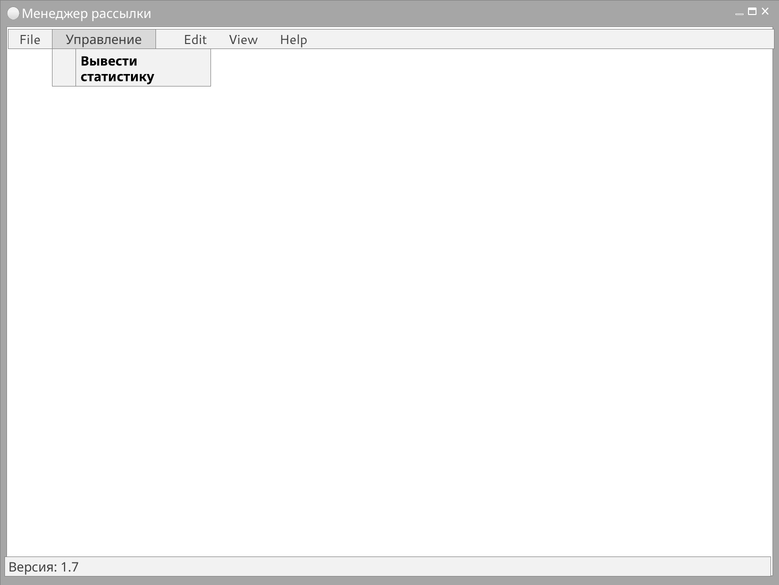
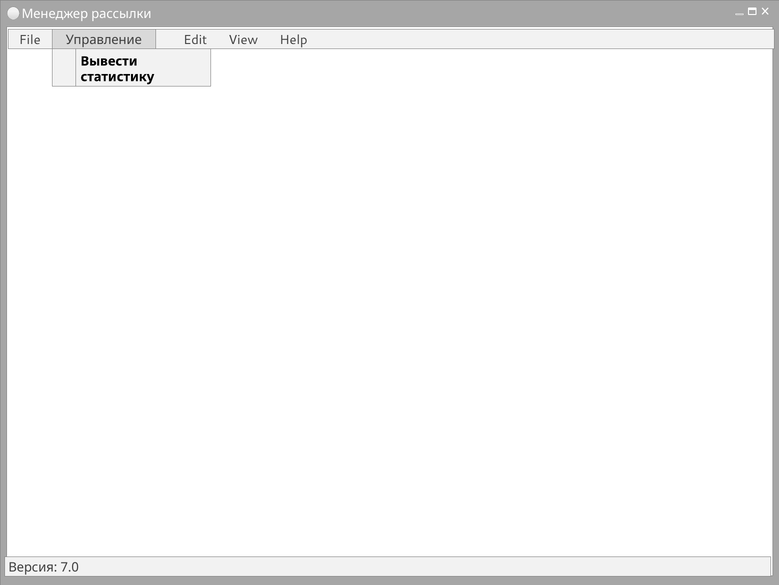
1.7: 1.7 -> 7.0
